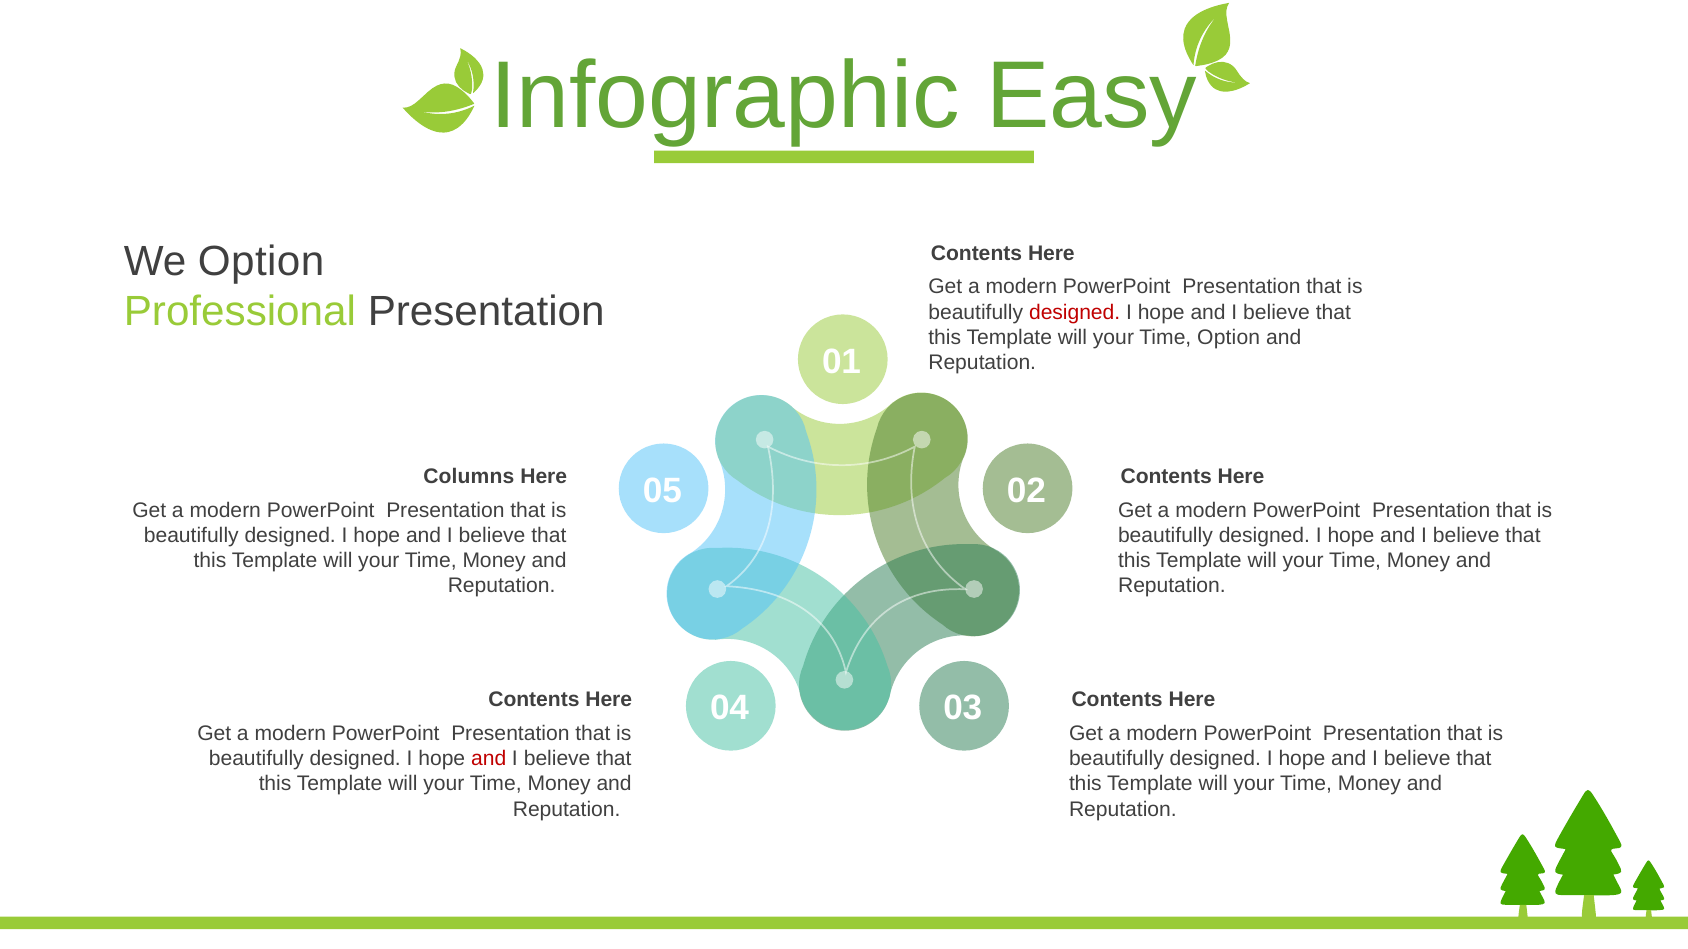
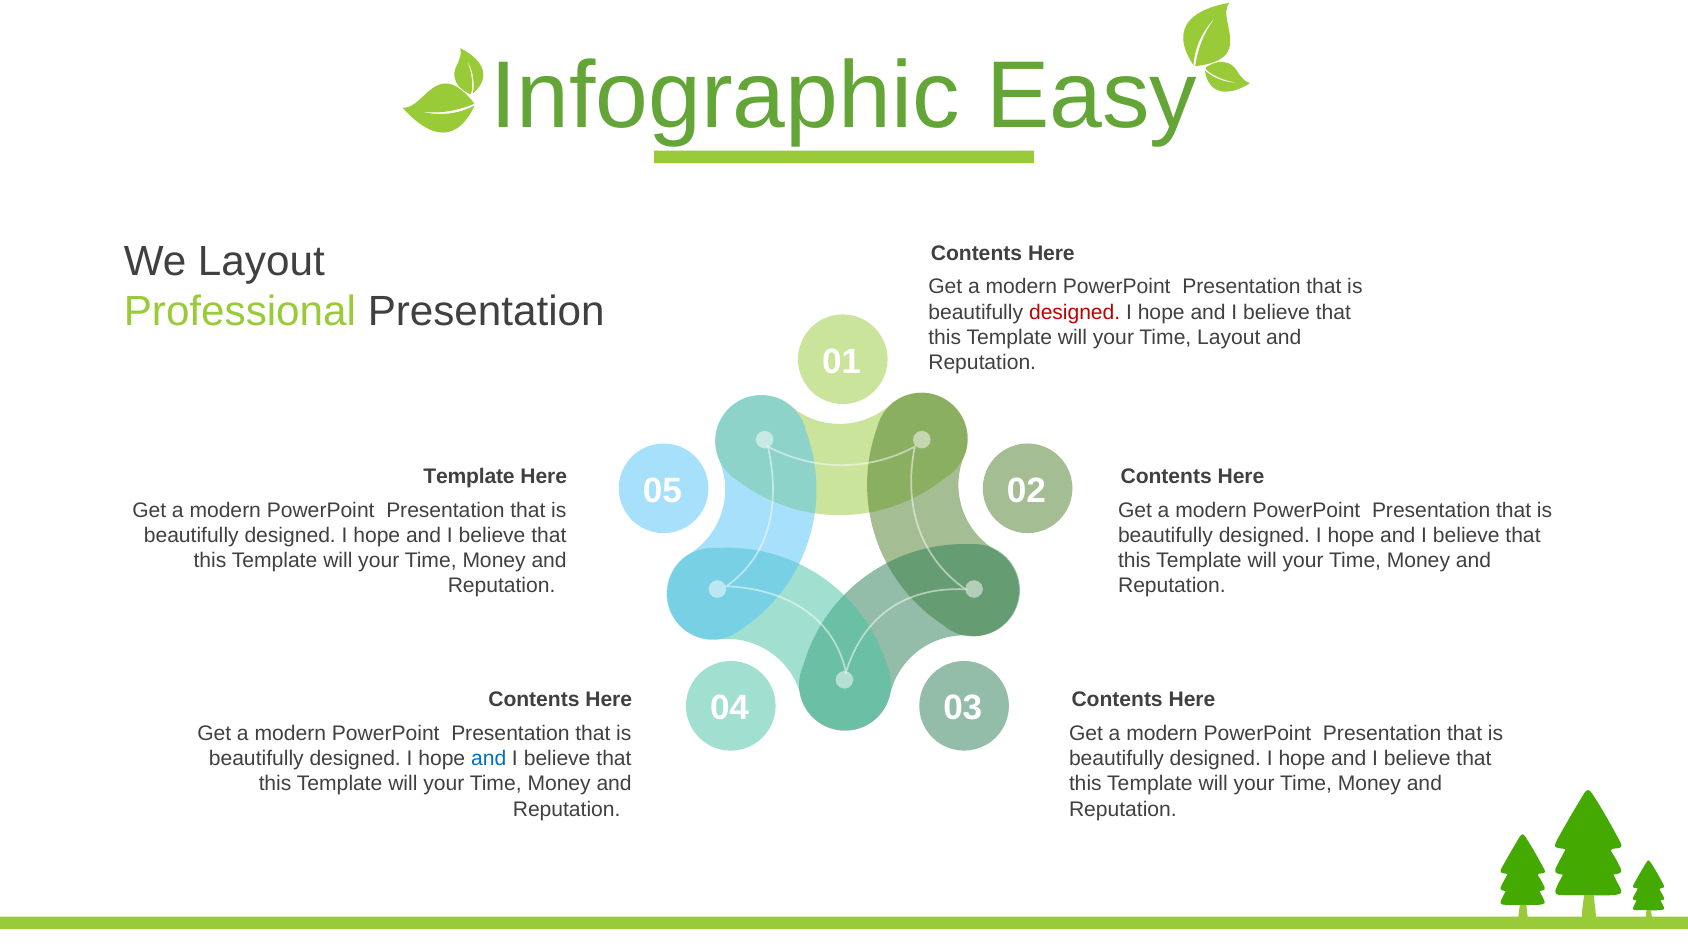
We Option: Option -> Layout
Time Option: Option -> Layout
Columns at (469, 477): Columns -> Template
and at (489, 759) colour: red -> blue
